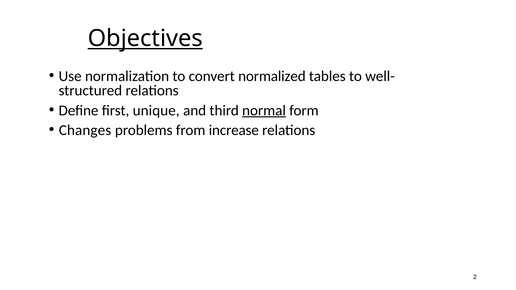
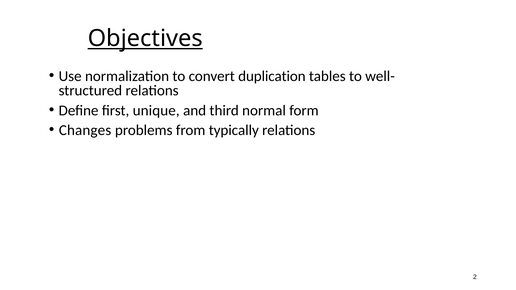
normalized: normalized -> duplication
normal underline: present -> none
increase: increase -> typically
